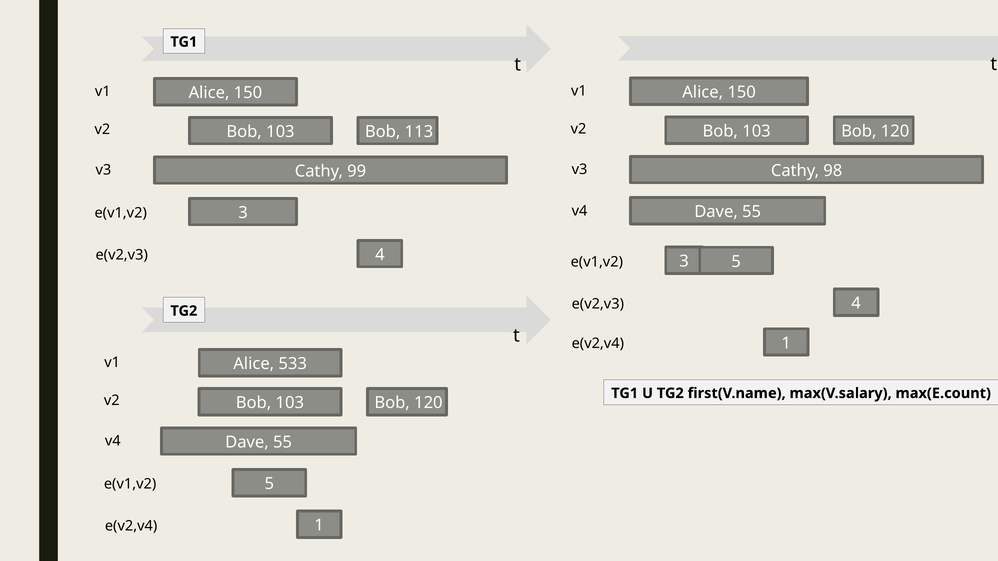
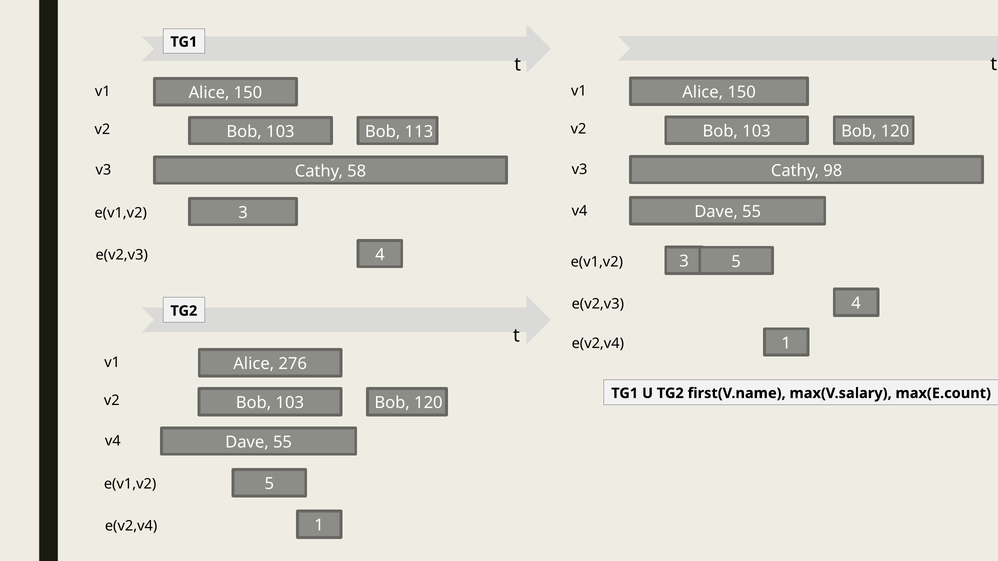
99: 99 -> 58
533: 533 -> 276
